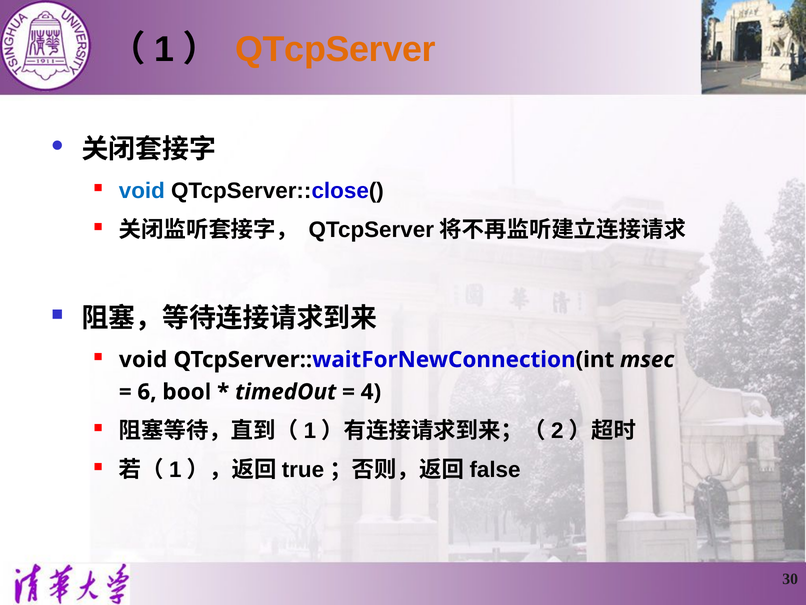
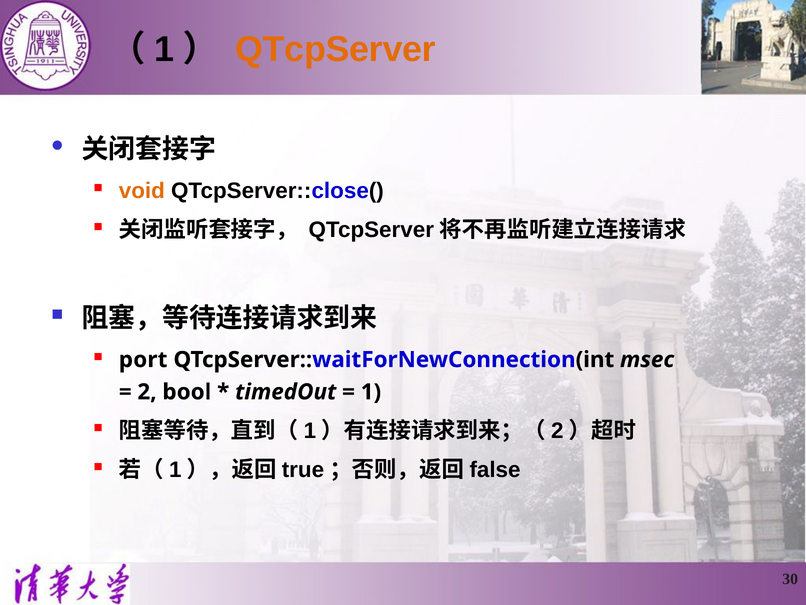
void at (142, 191) colour: blue -> orange
void at (143, 359): void -> port
6: 6 -> 2
4 at (371, 392): 4 -> 1
